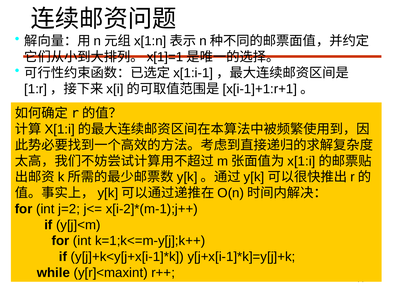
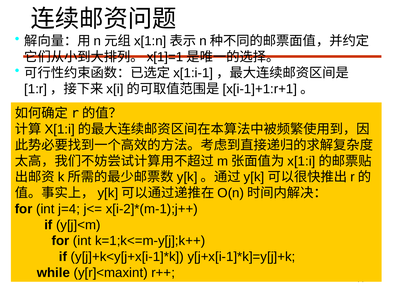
j=2: j=2 -> j=4
